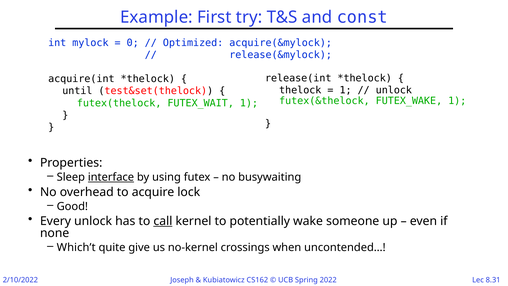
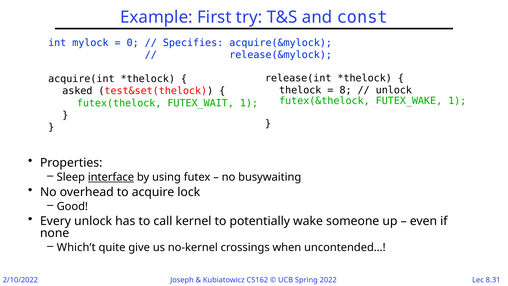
Optimized: Optimized -> Specifies
1 at (346, 90): 1 -> 8
until: until -> asked
call underline: present -> none
